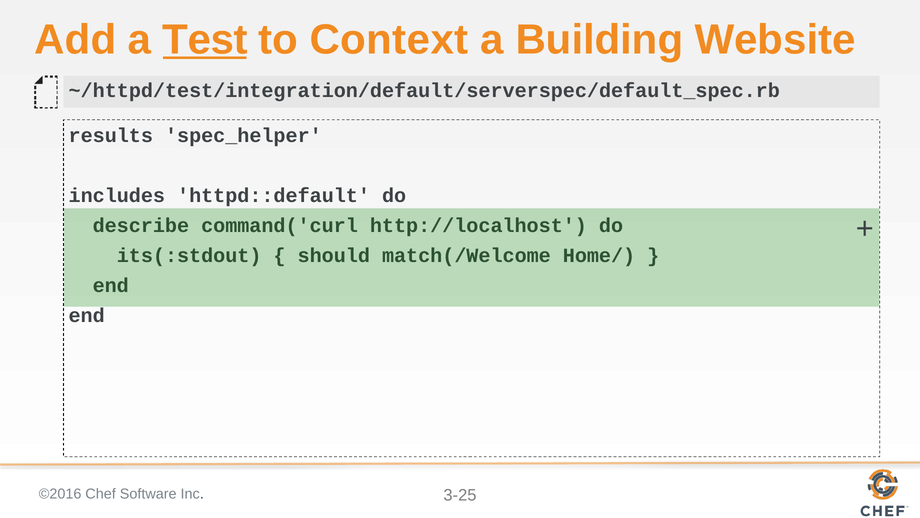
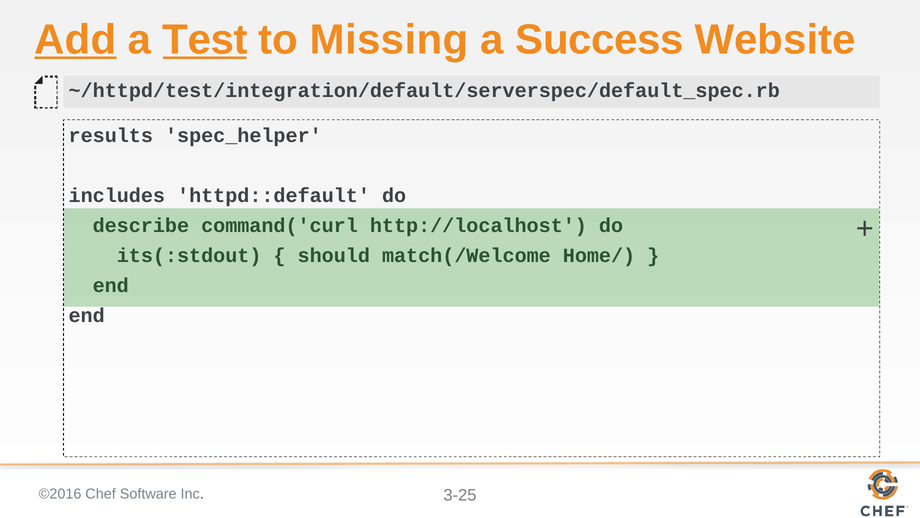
Add underline: none -> present
Context: Context -> Missing
Building: Building -> Success
